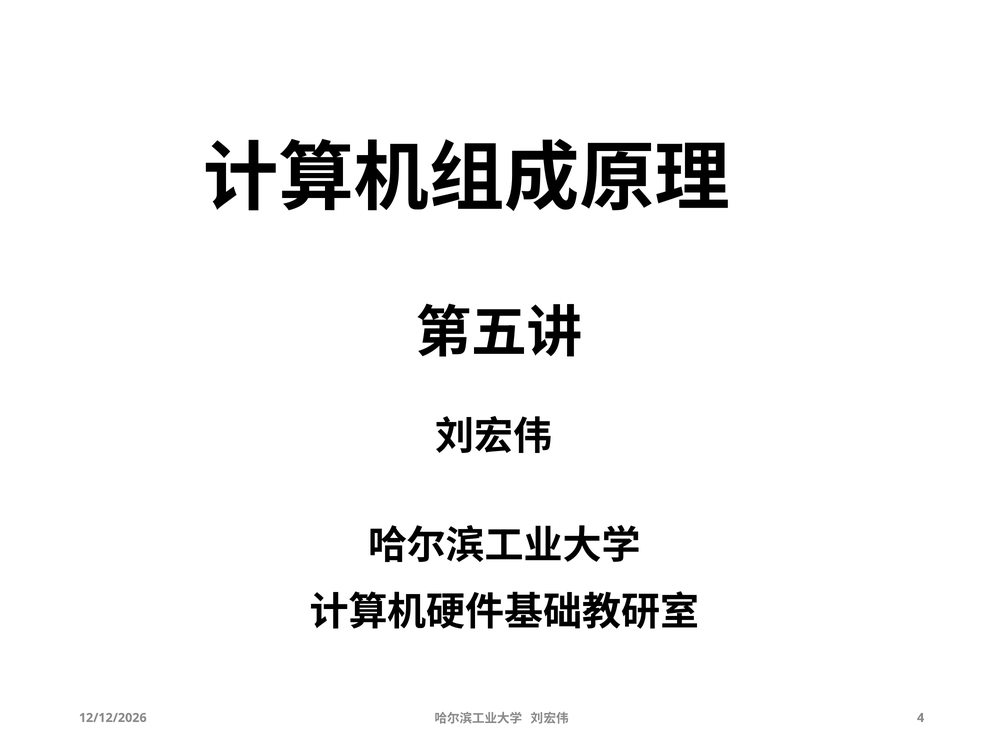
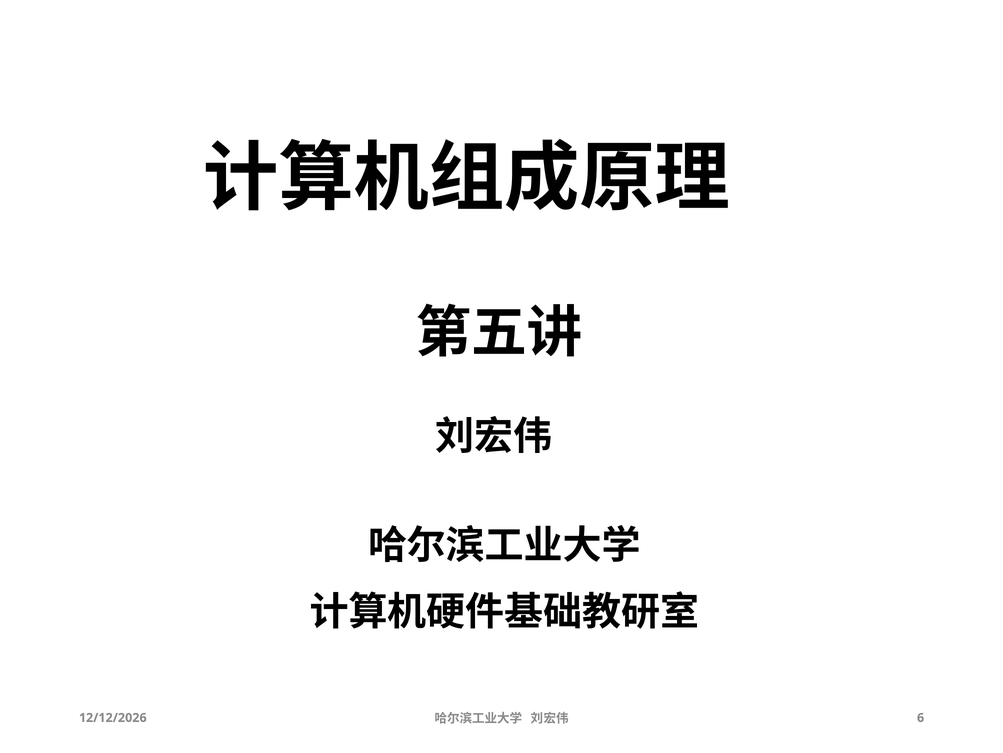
4: 4 -> 6
